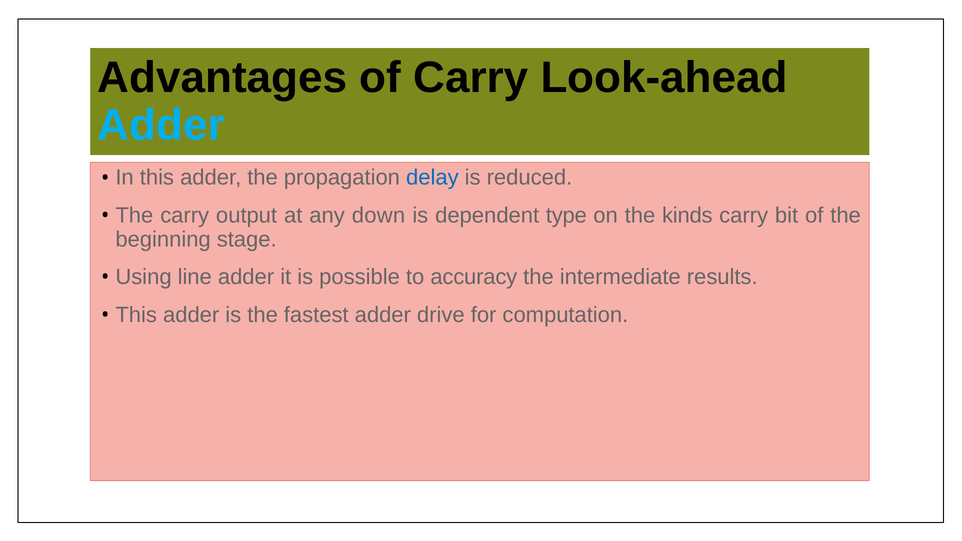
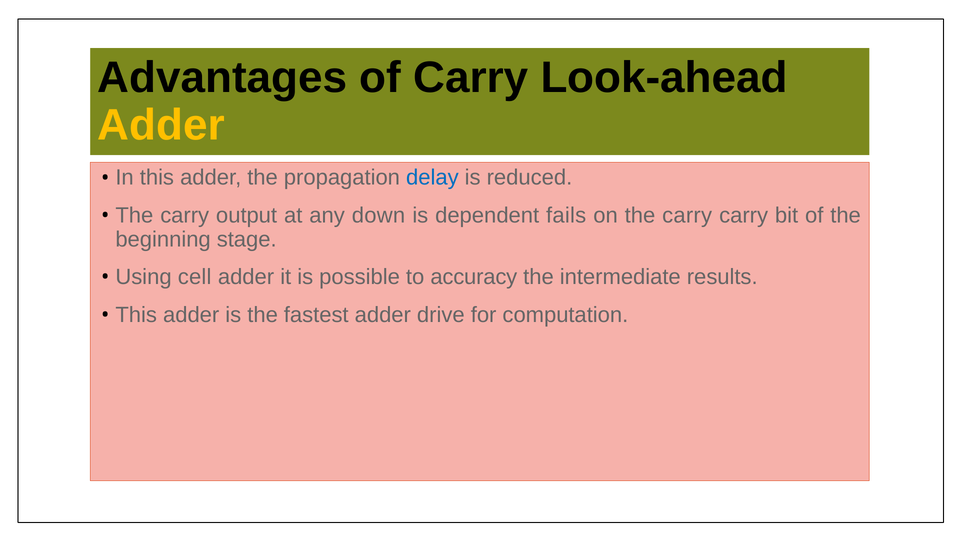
Adder at (161, 125) colour: light blue -> yellow
type: type -> fails
on the kinds: kinds -> carry
line: line -> cell
